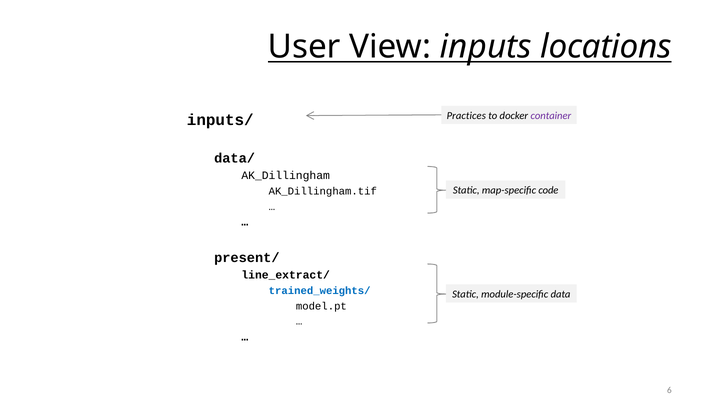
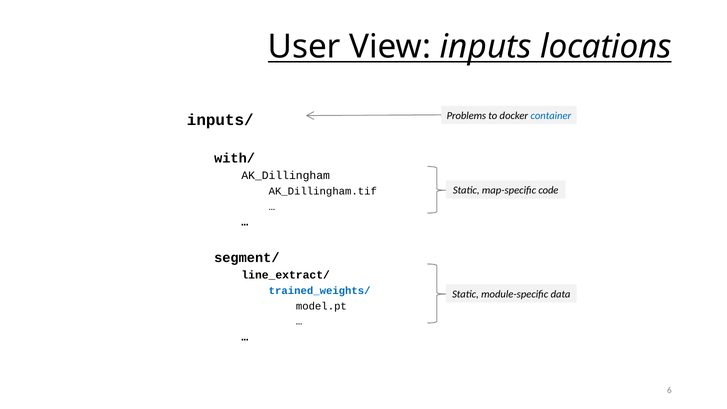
Practices: Practices -> Problems
container colour: purple -> blue
data/: data/ -> with/
present/: present/ -> segment/
